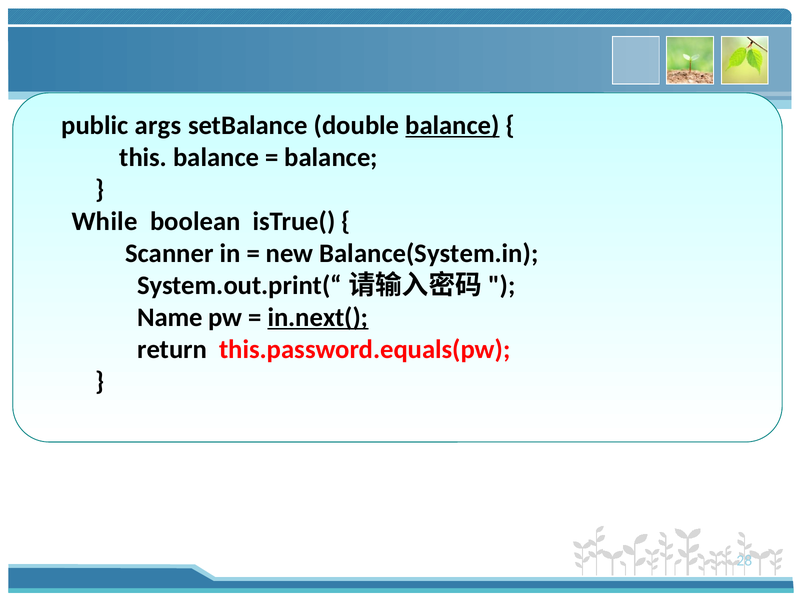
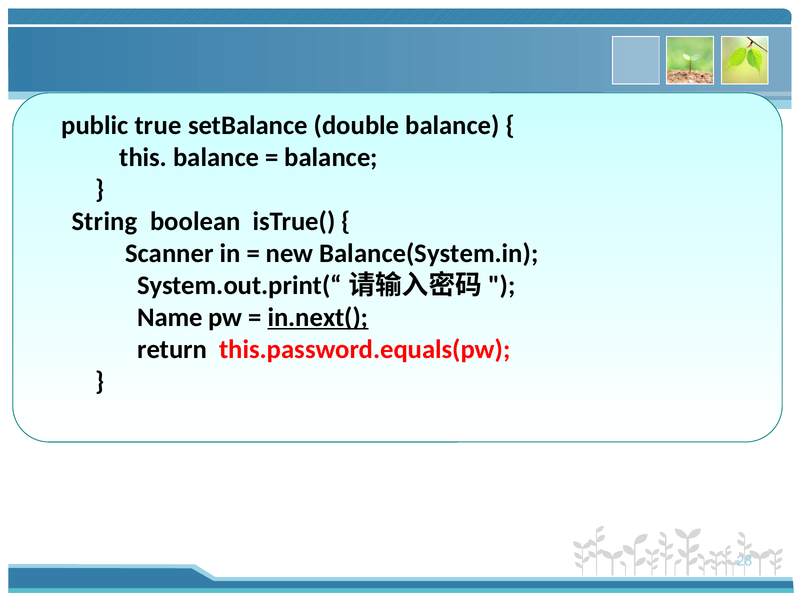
args: args -> true
balance at (452, 125) underline: present -> none
While: While -> String
